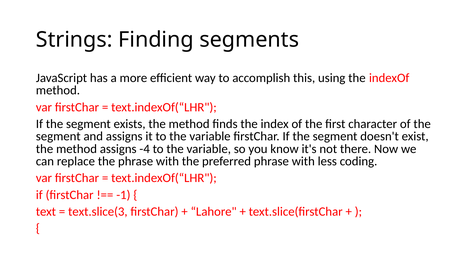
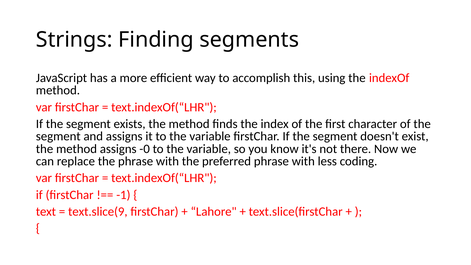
-4: -4 -> -0
text.slice(3: text.slice(3 -> text.slice(9
